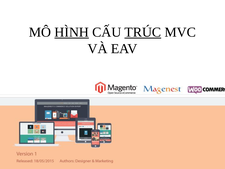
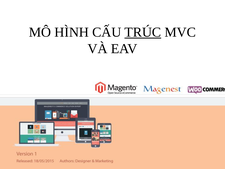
HÌNH underline: present -> none
